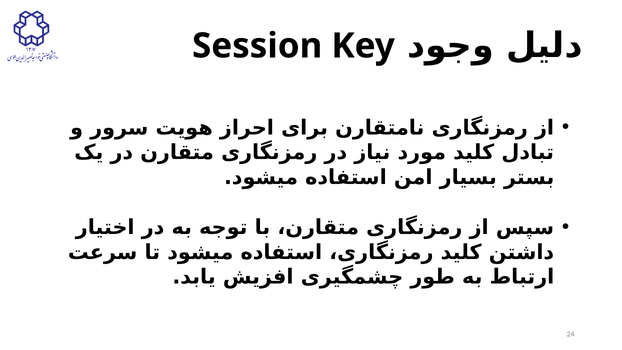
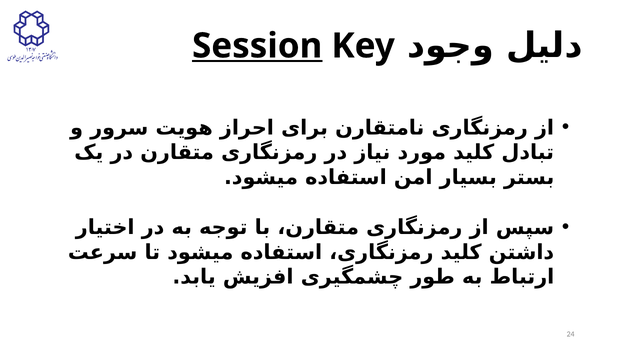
Session underline: none -> present
